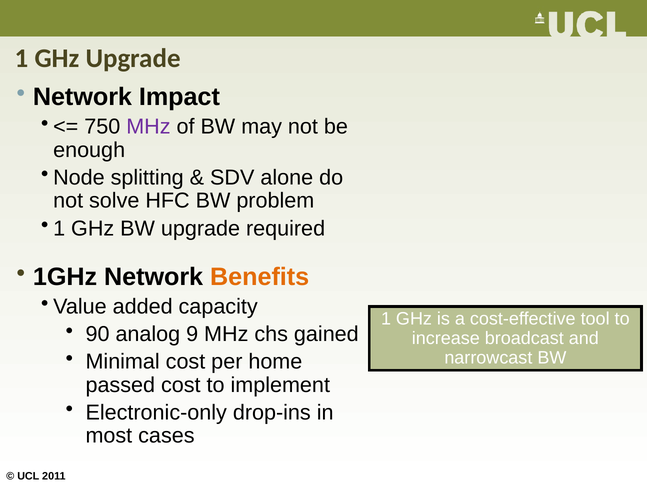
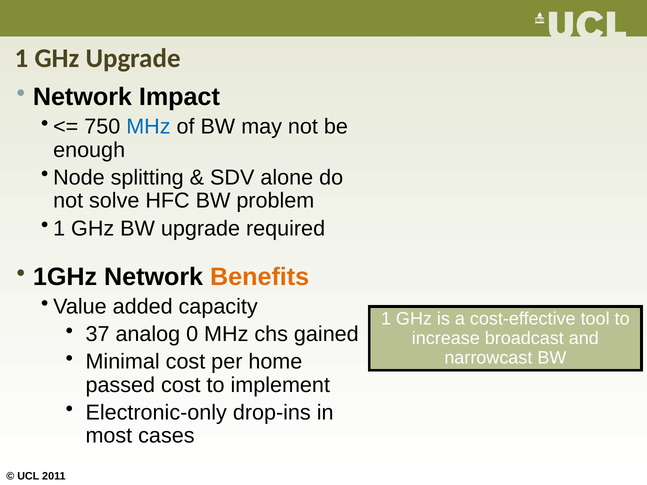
MHz at (148, 127) colour: purple -> blue
90: 90 -> 37
9: 9 -> 0
